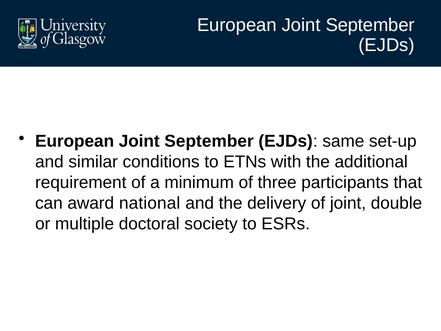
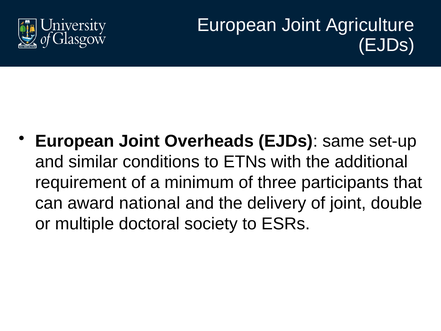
September at (370, 25): September -> Agriculture
September at (209, 141): September -> Overheads
